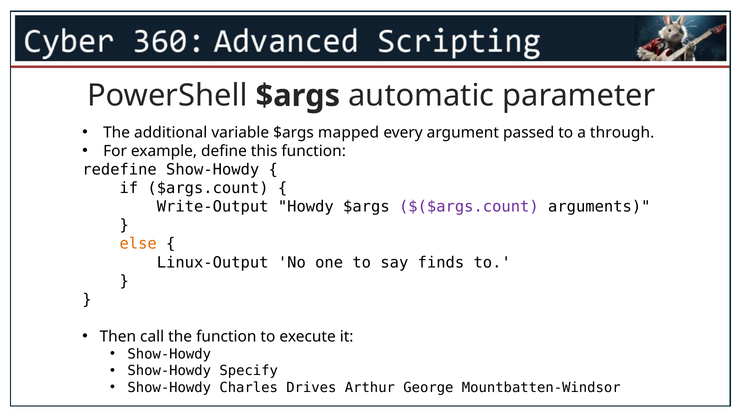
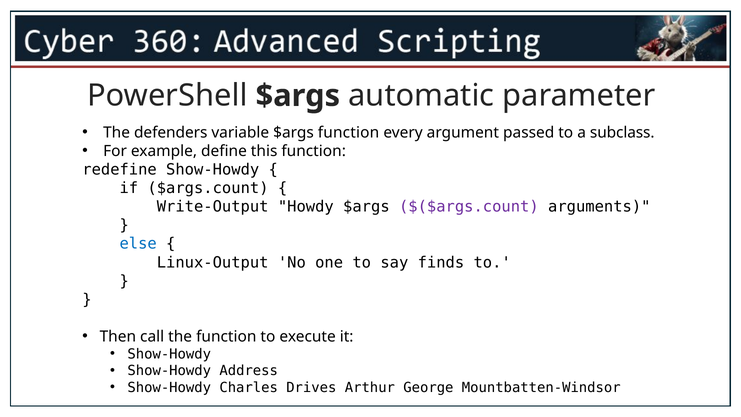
additional: additional -> defenders
$args mapped: mapped -> function
through: through -> subclass
else colour: orange -> blue
Specify: Specify -> Address
